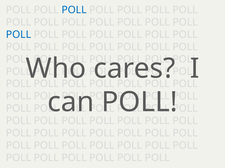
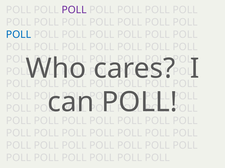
POLL at (74, 10) colour: blue -> purple
